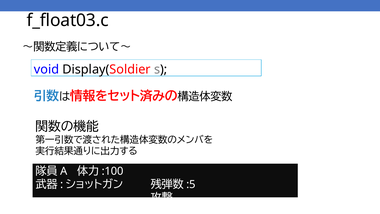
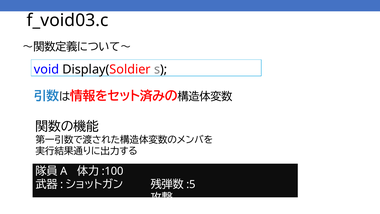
f_float03.c: f_float03.c -> f_void03.c
